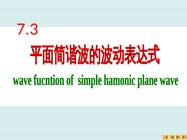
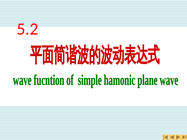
7.3: 7.3 -> 5.2
